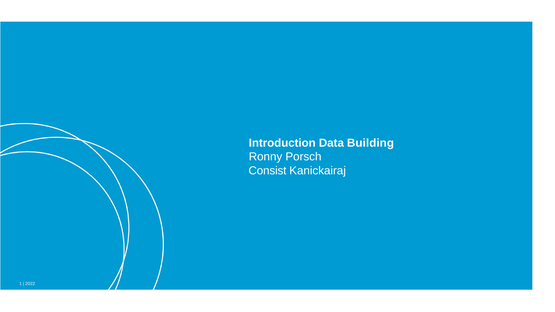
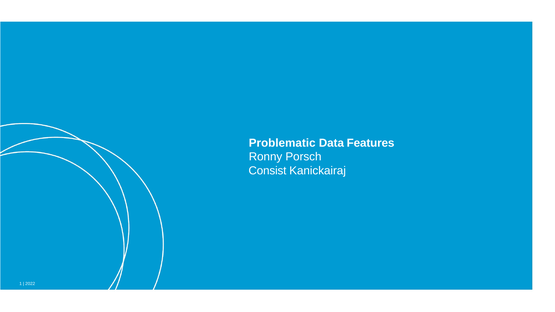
Introduction: Introduction -> Problematic
Building: Building -> Features
